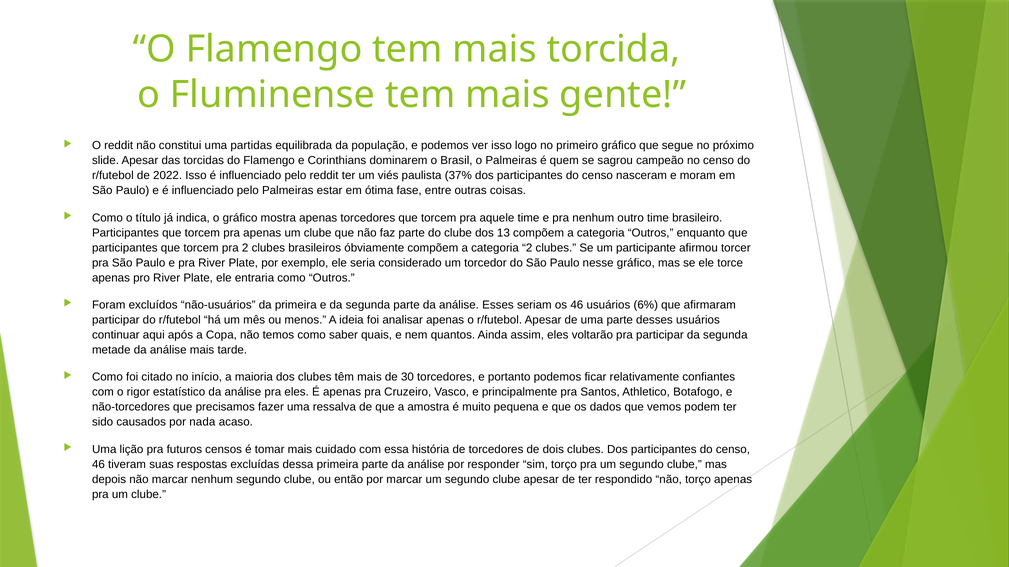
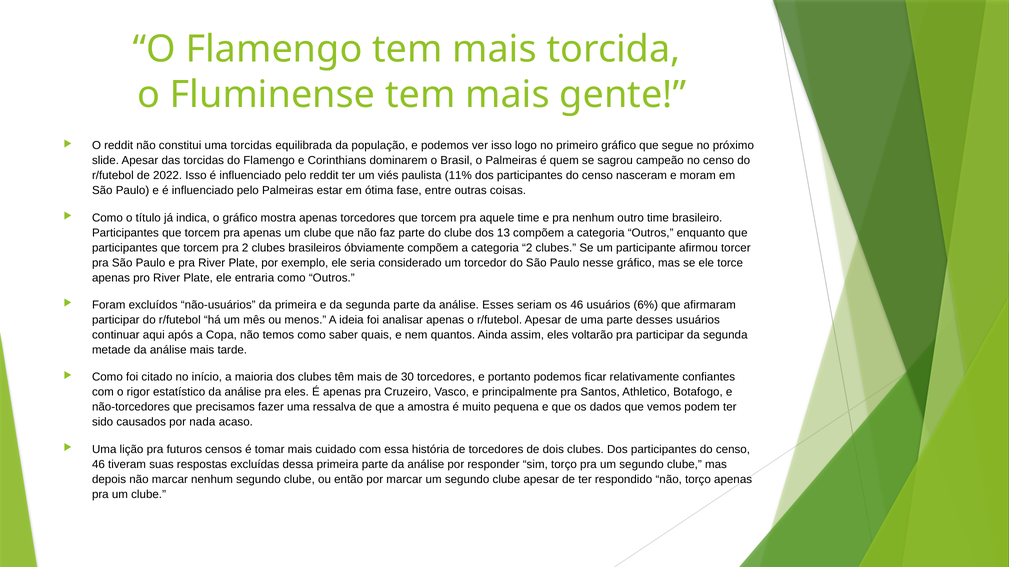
uma partidas: partidas -> torcidas
37%: 37% -> 11%
